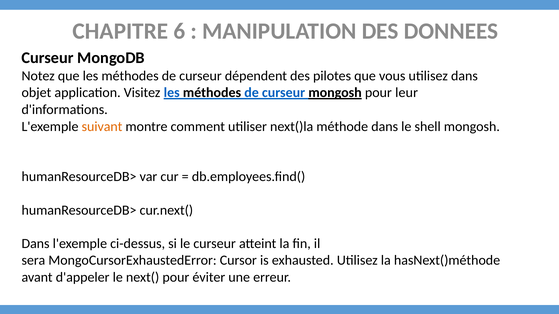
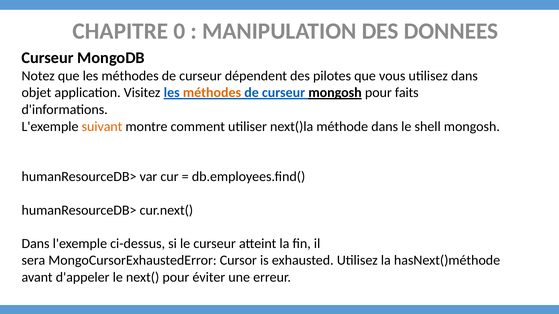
6: 6 -> 0
méthodes at (212, 93) colour: black -> orange
leur: leur -> faits
